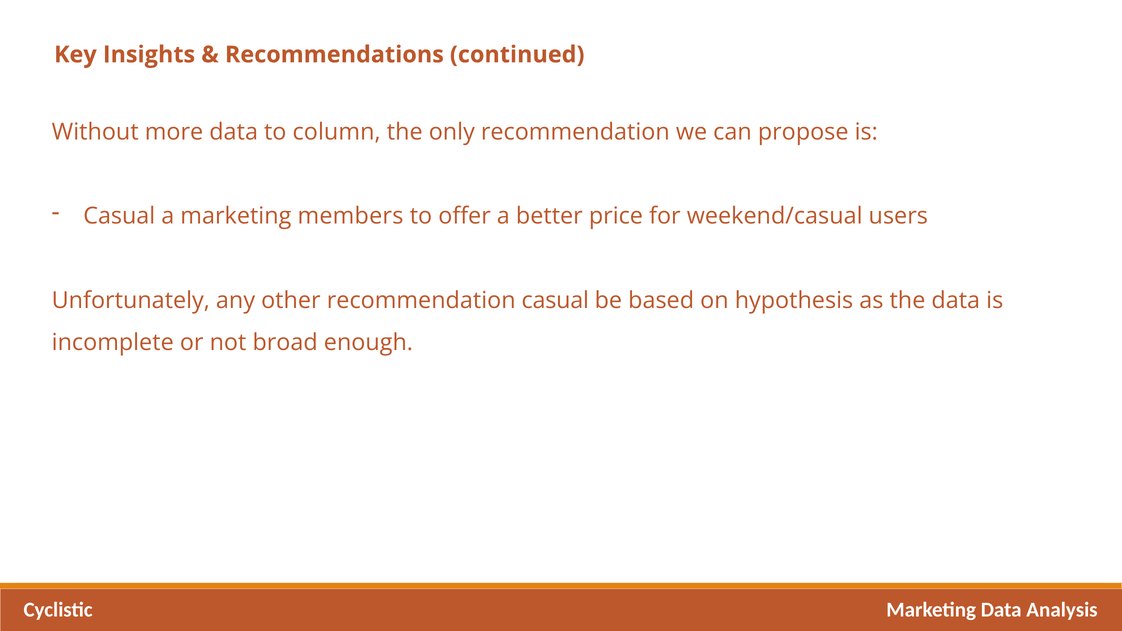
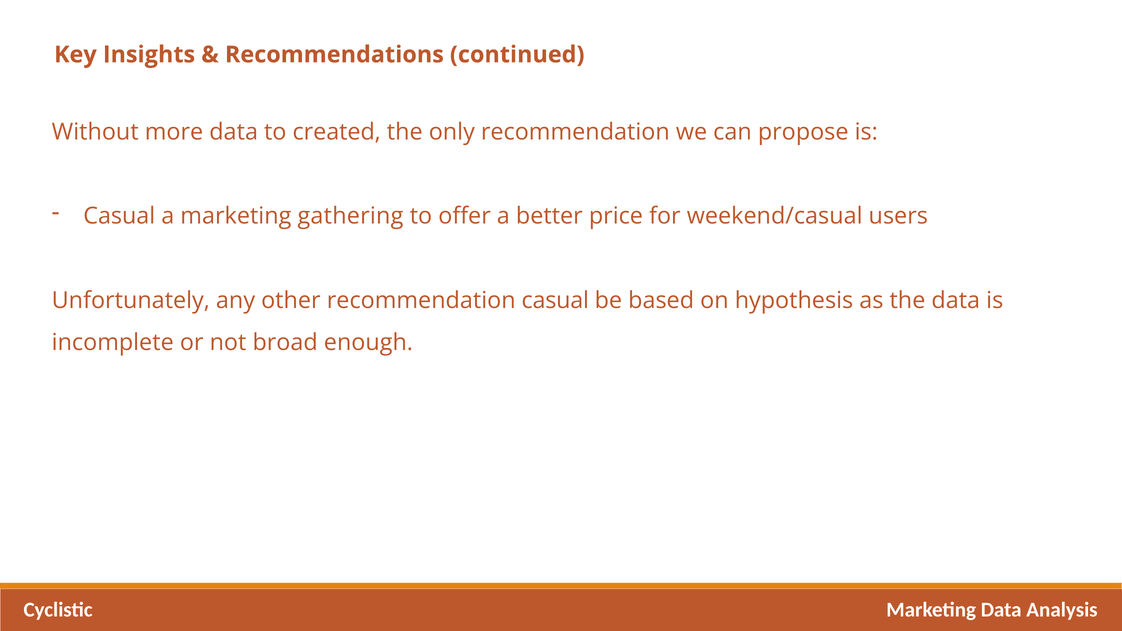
column: column -> created
members: members -> gathering
